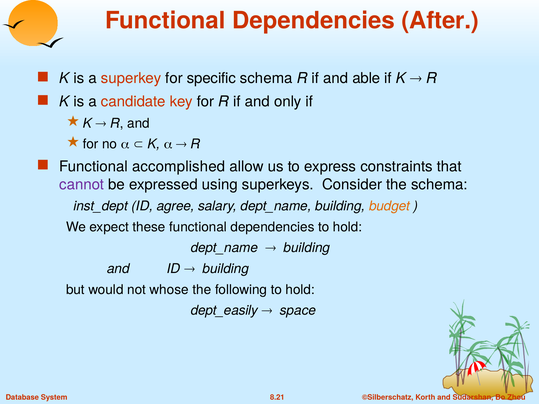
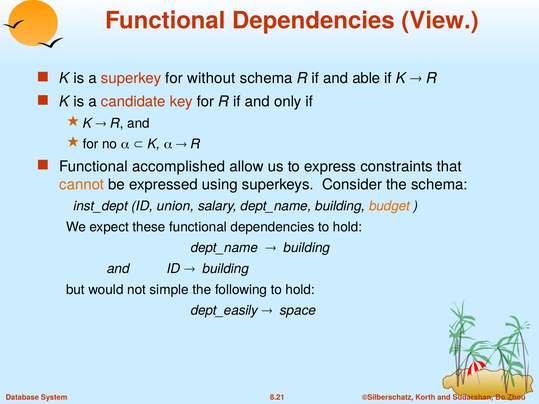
After: After -> View
specific: specific -> without
cannot colour: purple -> orange
agree: agree -> union
whose: whose -> simple
